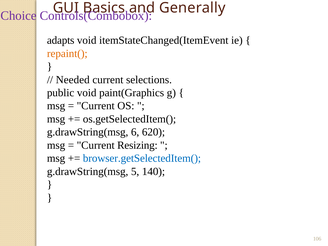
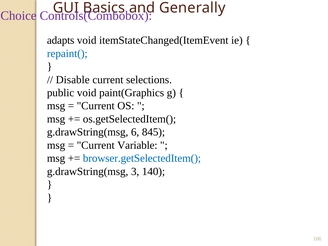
repaint( colour: orange -> blue
Needed: Needed -> Disable
620: 620 -> 845
Resizing: Resizing -> Variable
5: 5 -> 3
